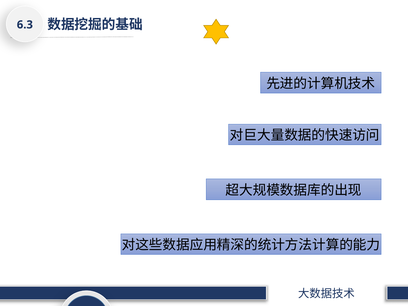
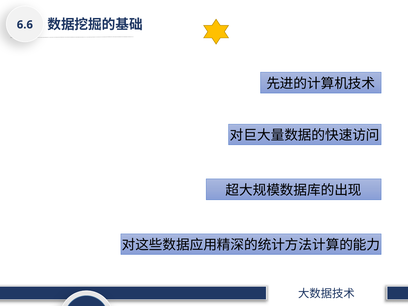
6.3: 6.3 -> 6.6
